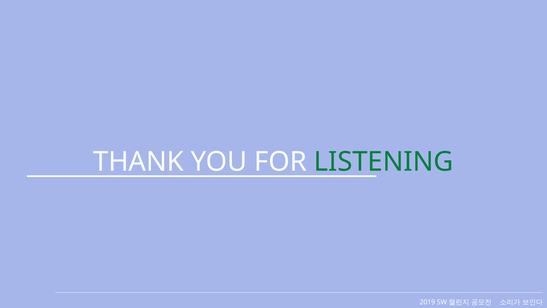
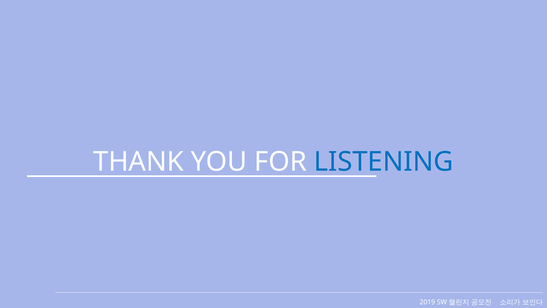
LISTENING colour: green -> blue
